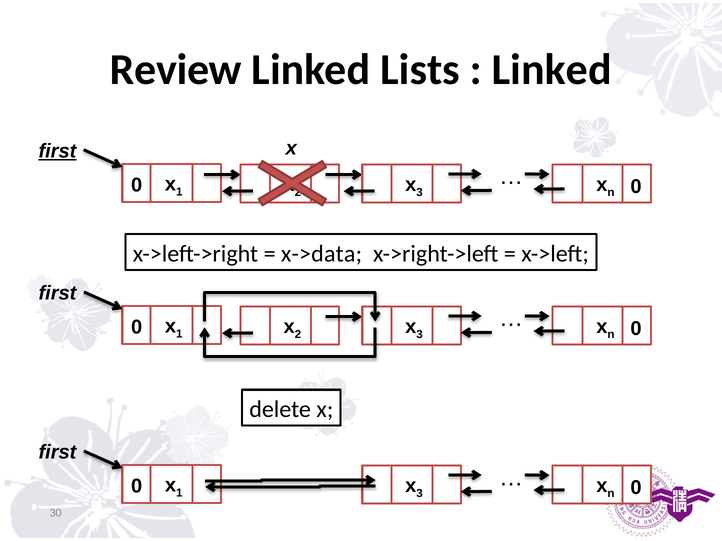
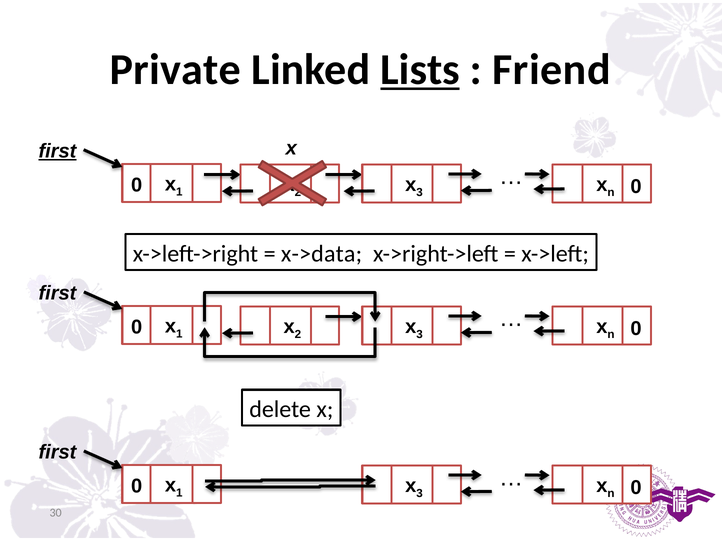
Review: Review -> Private
Lists underline: none -> present
Linked at (552, 70): Linked -> Friend
